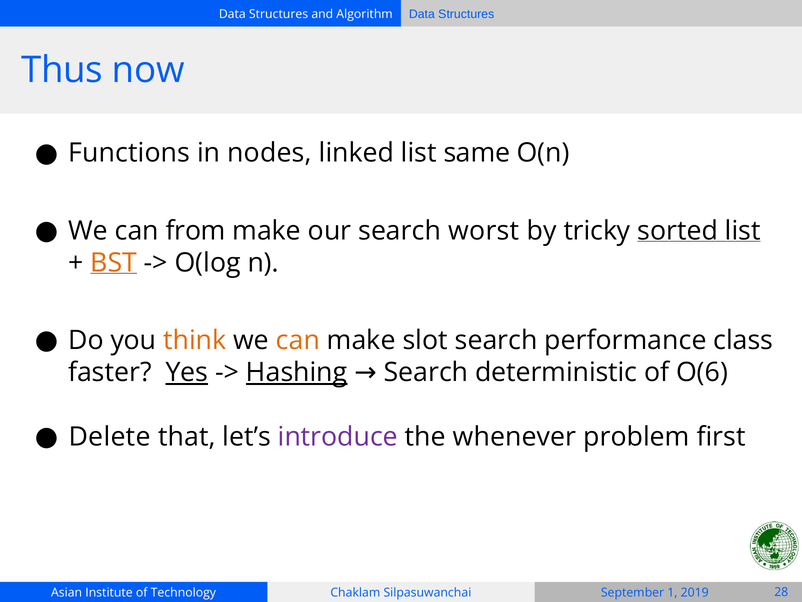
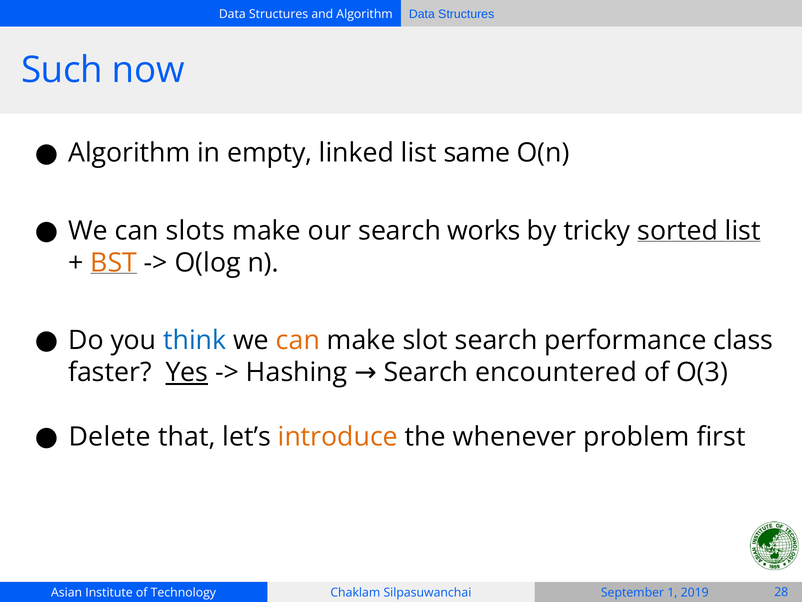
Thus: Thus -> Such
Functions at (129, 153): Functions -> Algorithm
nodes: nodes -> empty
from: from -> slots
worst: worst -> works
think colour: orange -> blue
Hashing underline: present -> none
deterministic: deterministic -> encountered
O(6: O(6 -> O(3
introduce colour: purple -> orange
